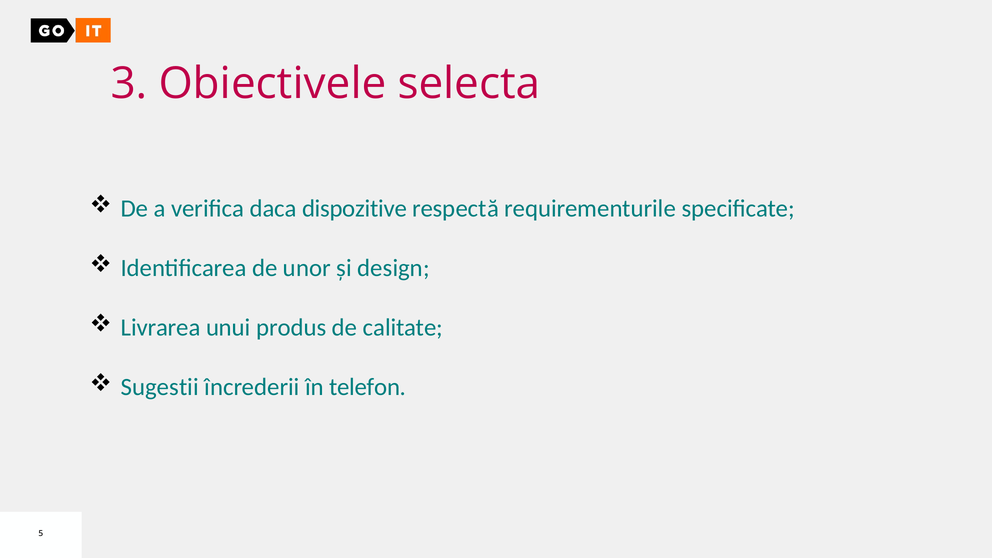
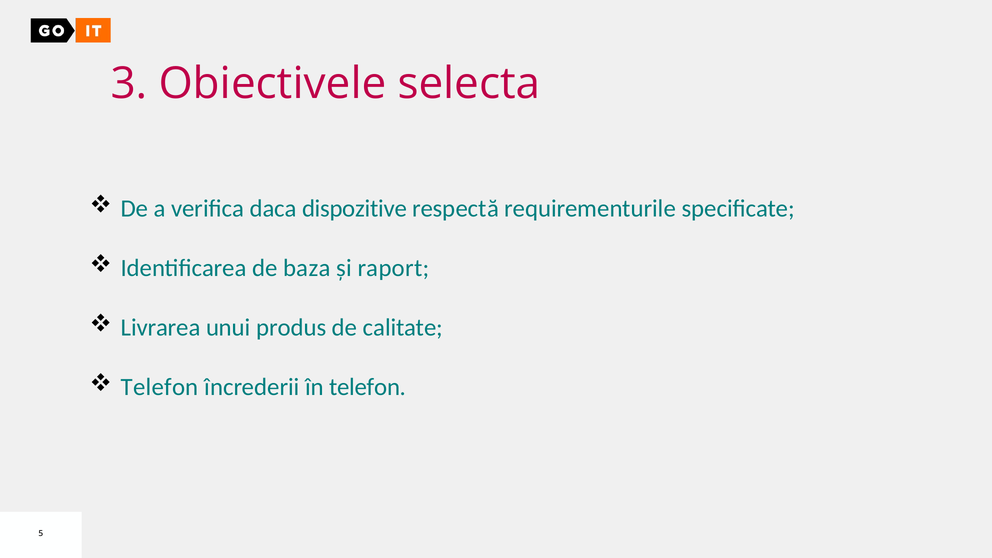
unor: unor -> baza
design: design -> raport
Sugestii at (160, 387): Sugestii -> Telefon
